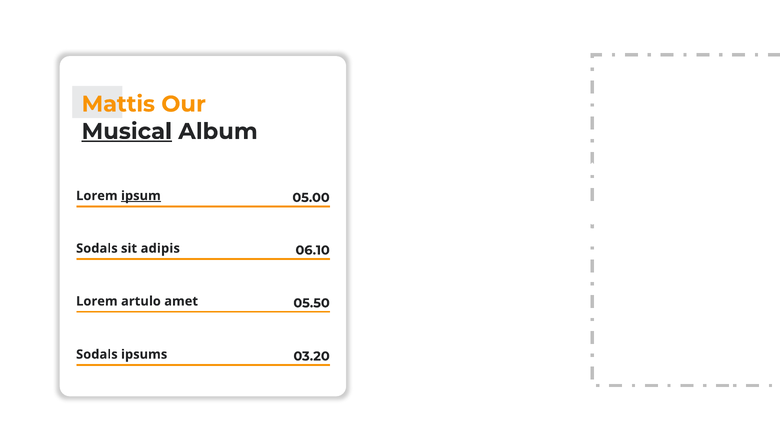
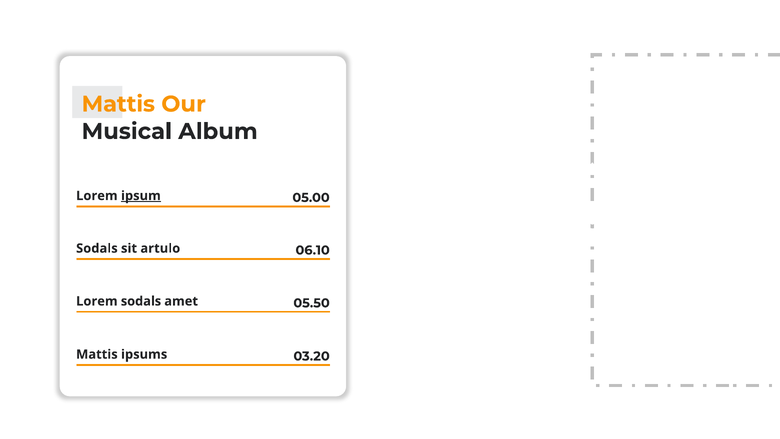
Musical underline: present -> none
adipis: adipis -> artulo
Lorem artulo: artulo -> sodals
Sodals at (97, 354): Sodals -> Mattis
